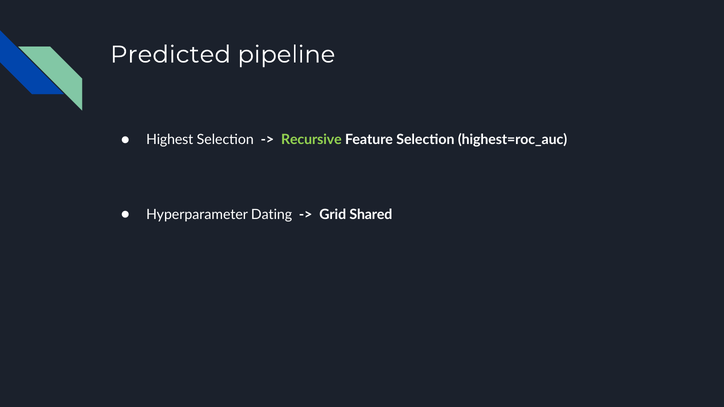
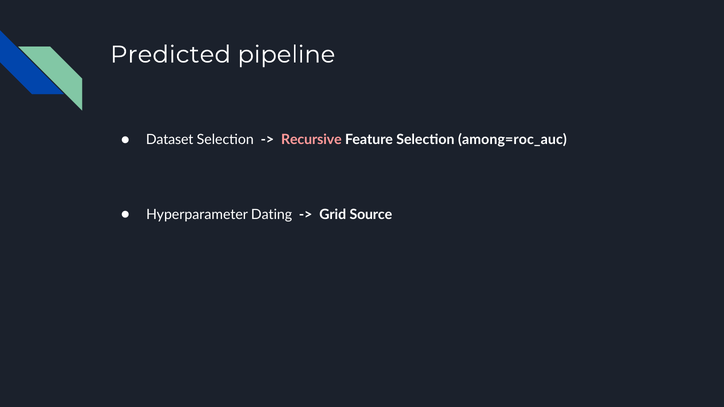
Highest: Highest -> Dataset
Recursive colour: light green -> pink
highest=roc_auc: highest=roc_auc -> among=roc_auc
Shared: Shared -> Source
